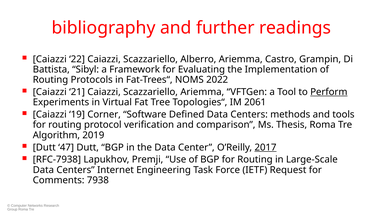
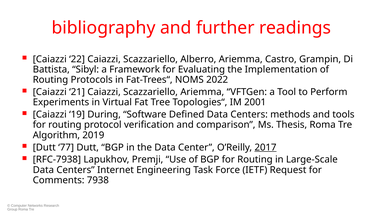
Perform underline: present -> none
2061: 2061 -> 2001
Corner: Corner -> During
47: 47 -> 77
